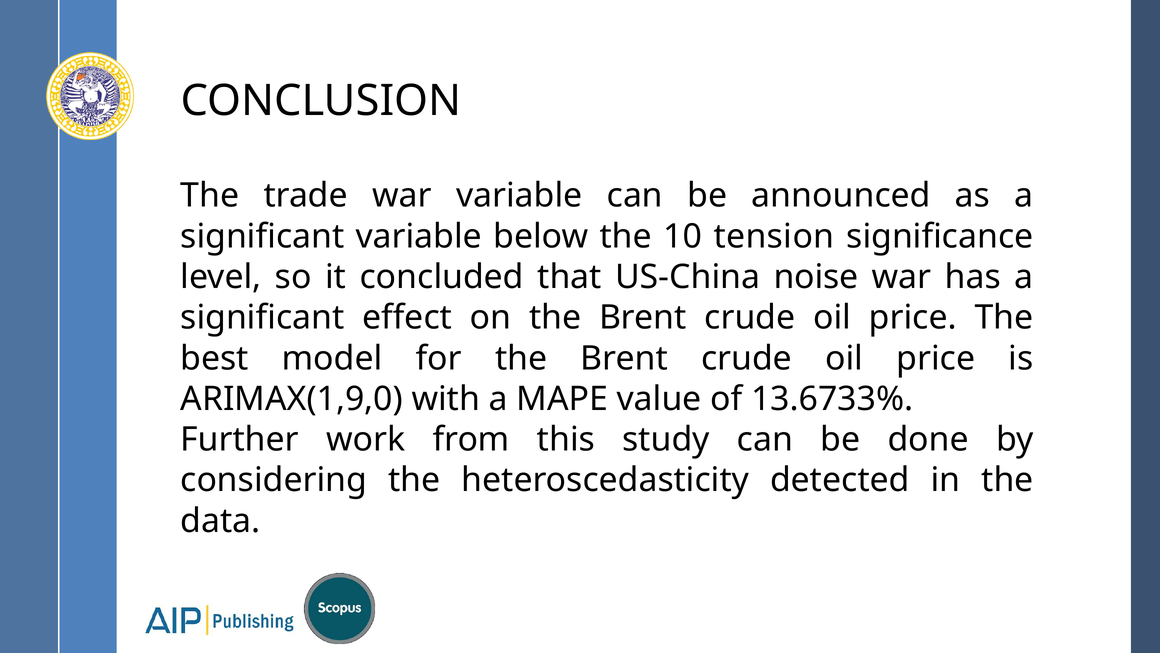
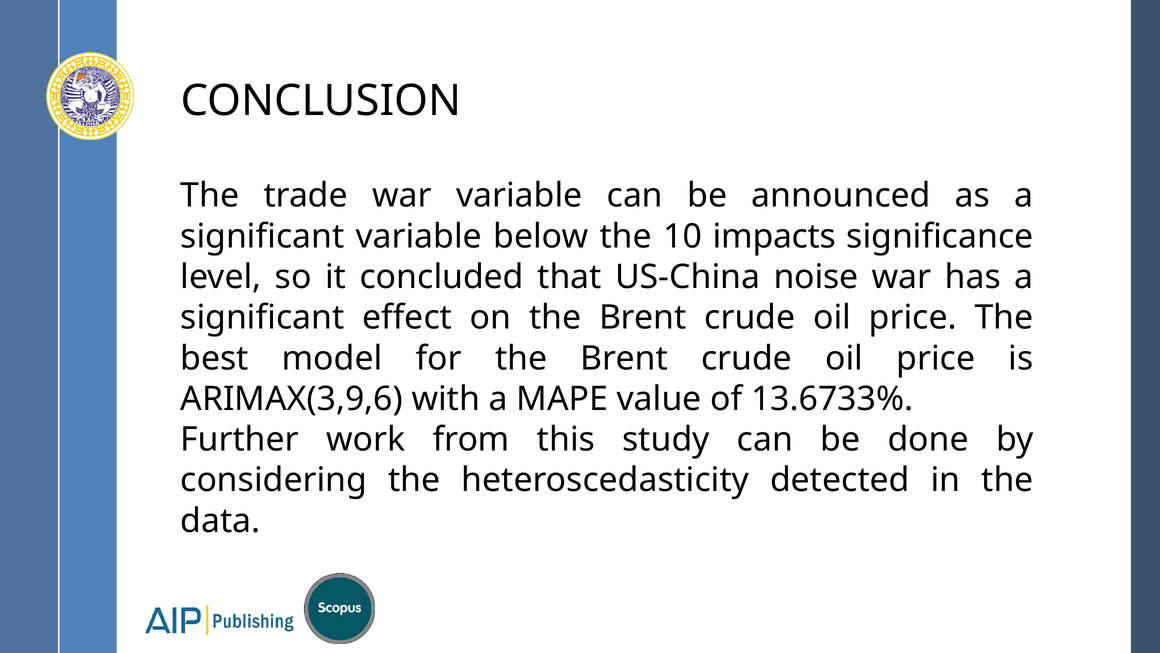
tension: tension -> impacts
ARIMAX(1,9,0: ARIMAX(1,9,0 -> ARIMAX(3,9,6
